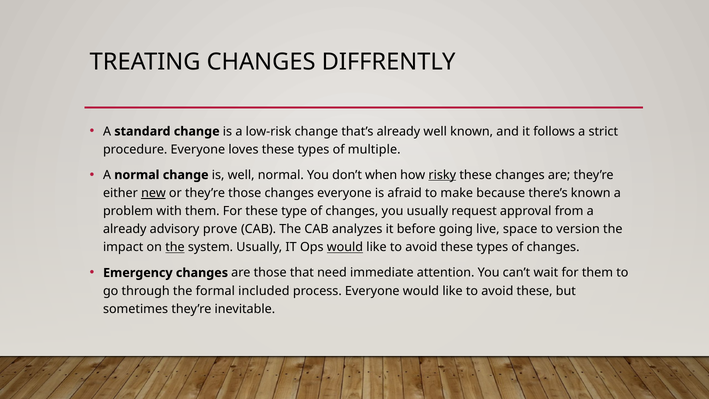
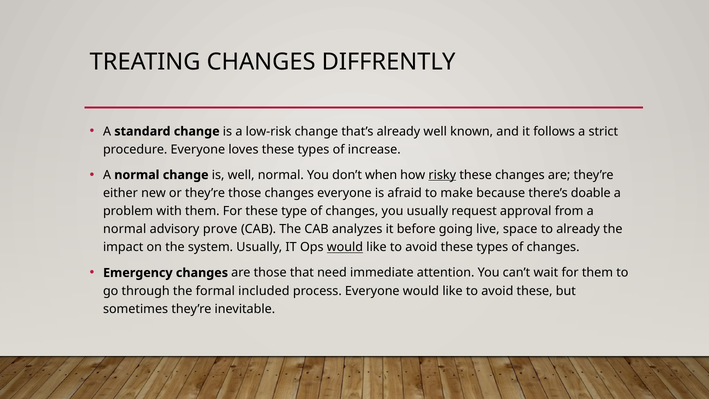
multiple: multiple -> increase
new underline: present -> none
there’s known: known -> doable
already at (125, 229): already -> normal
to version: version -> already
the at (175, 247) underline: present -> none
